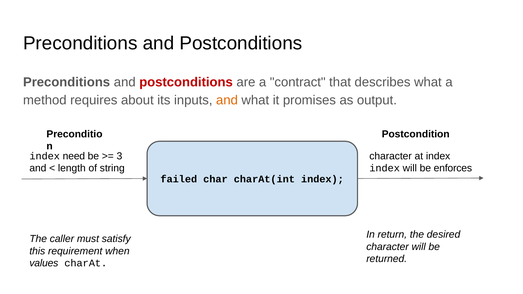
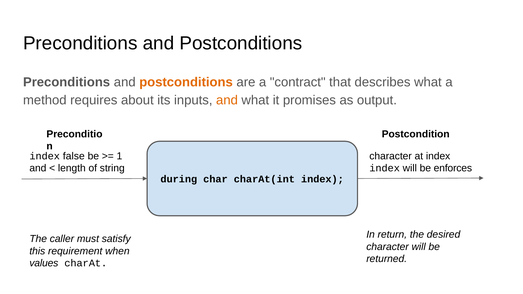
postconditions at (186, 82) colour: red -> orange
need: need -> false
3: 3 -> 1
failed: failed -> during
